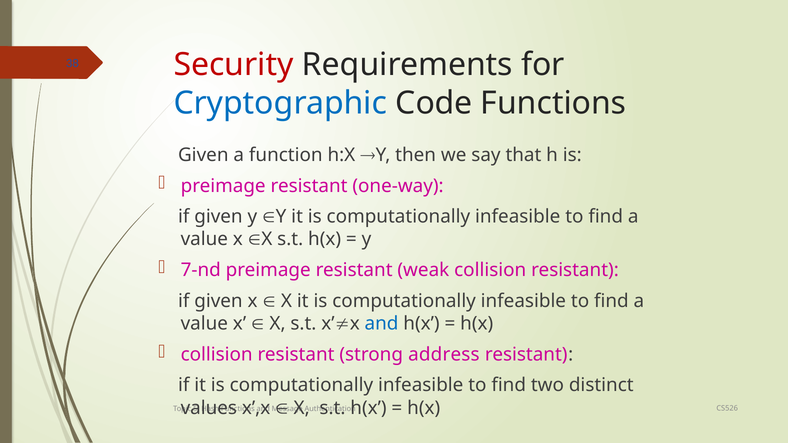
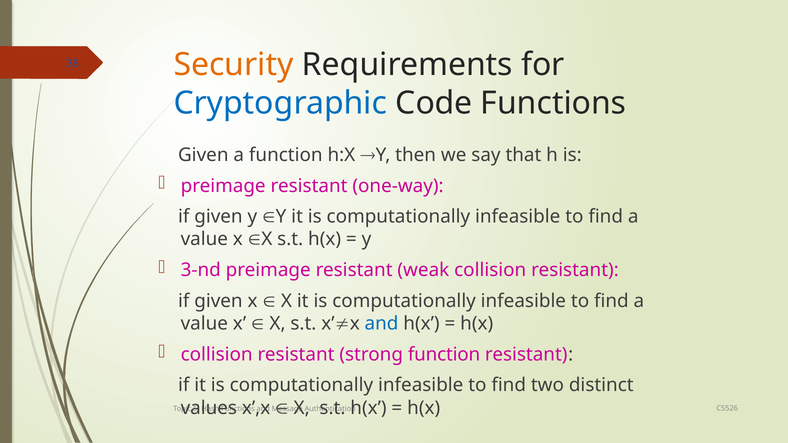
Security colour: red -> orange
7-nd: 7-nd -> 3-nd
strong address: address -> function
